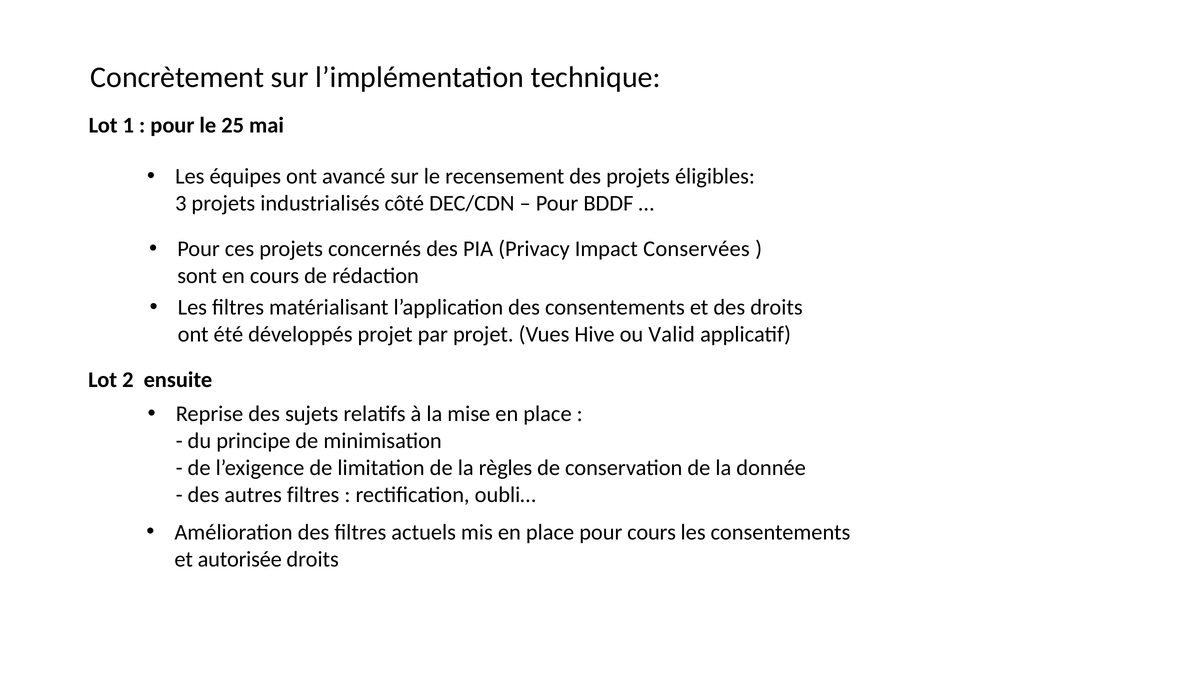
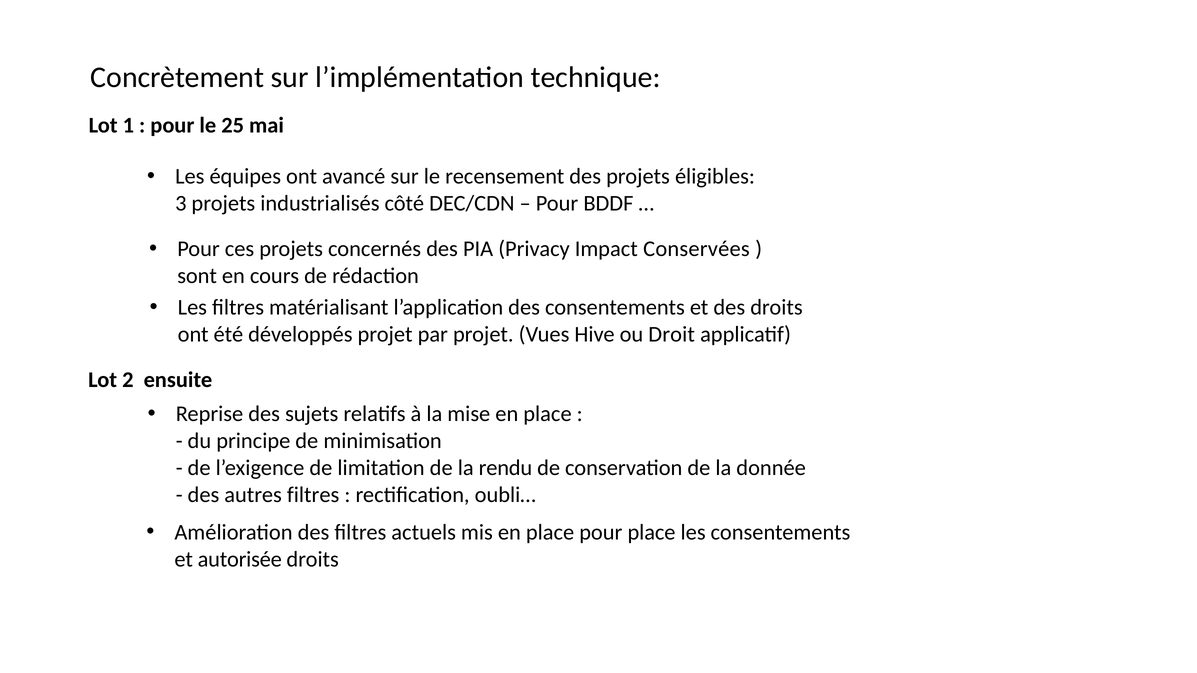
Valid: Valid -> Droit
règles: règles -> rendu
pour cours: cours -> place
